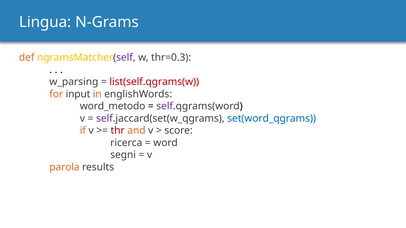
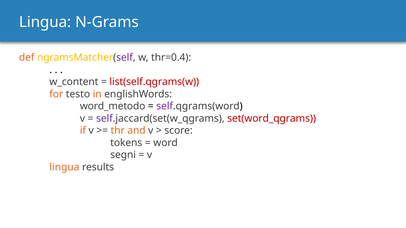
thr=0.3: thr=0.3 -> thr=0.4
w_parsing: w_parsing -> w_content
input: input -> testo
set(word_qgrams colour: blue -> red
thr colour: red -> orange
ricerca: ricerca -> tokens
parola at (64, 167): parola -> lingua
